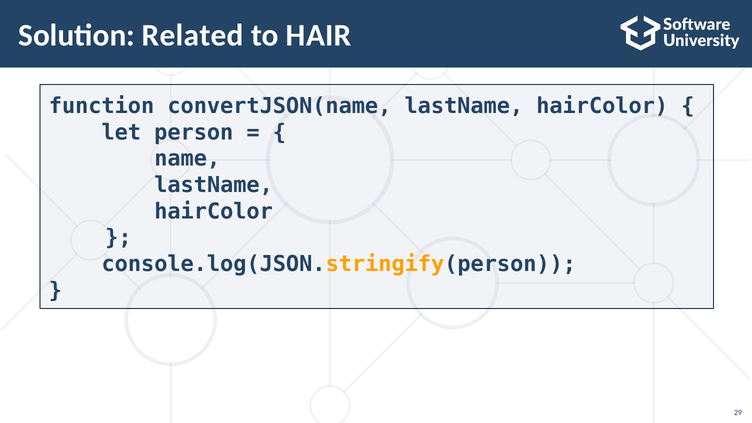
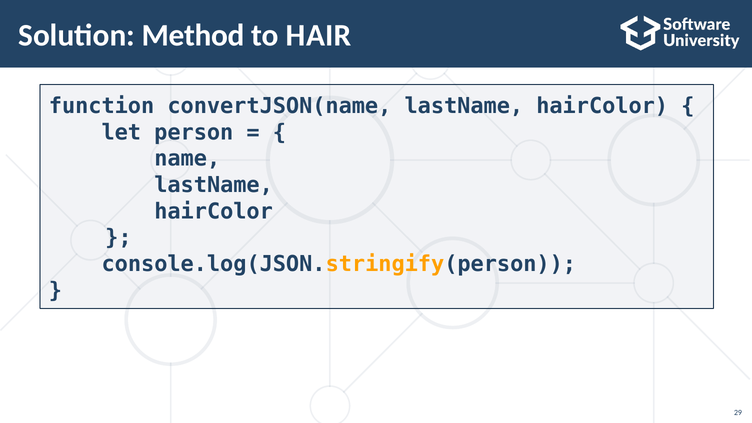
Related: Related -> Method
